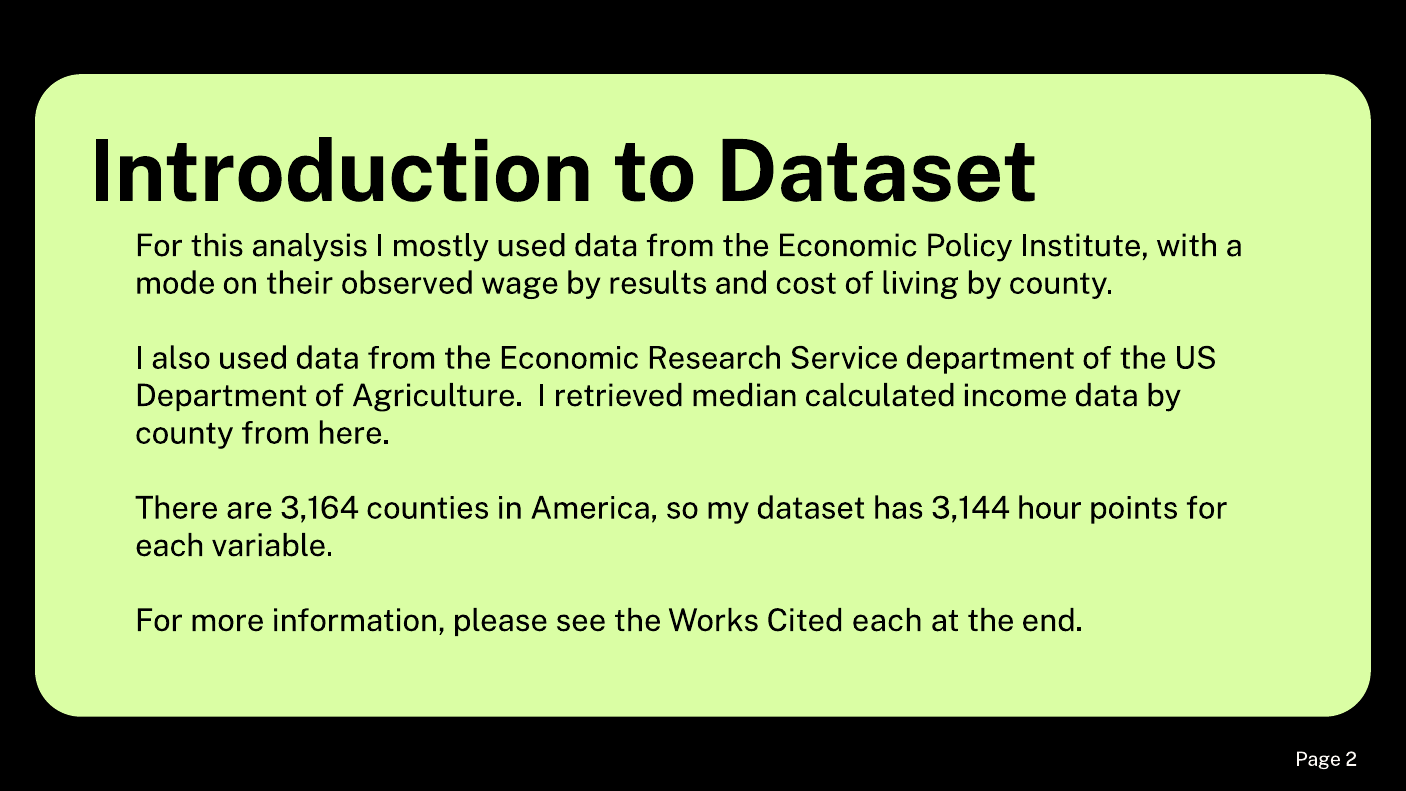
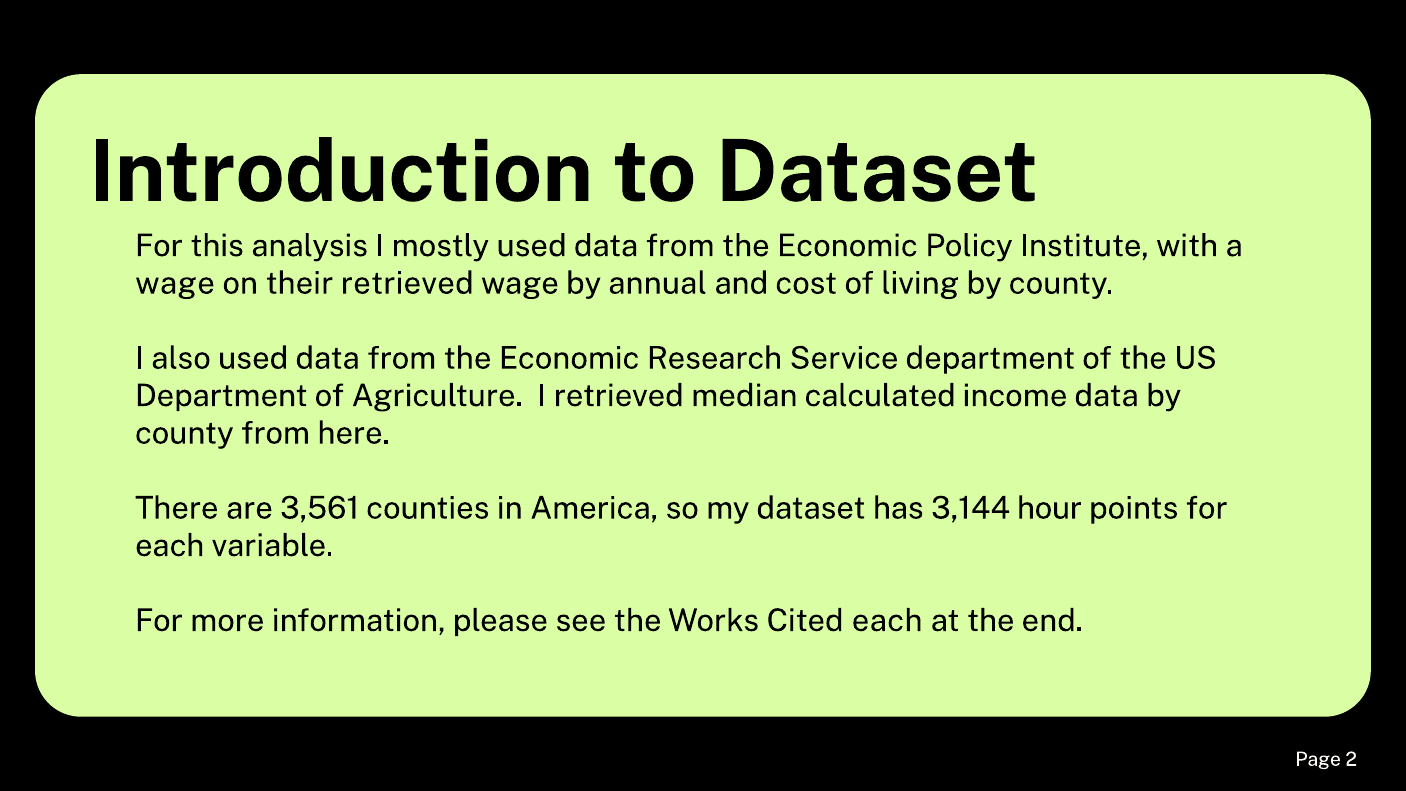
mode at (175, 283): mode -> wage
their observed: observed -> retrieved
results: results -> annual
3,164: 3,164 -> 3,561
